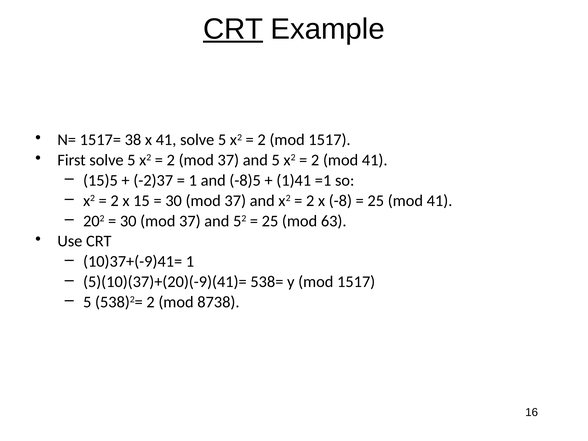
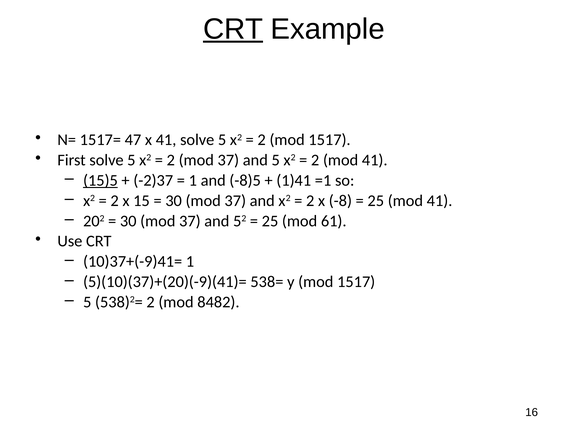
38: 38 -> 47
15)5 underline: none -> present
63: 63 -> 61
8738: 8738 -> 8482
